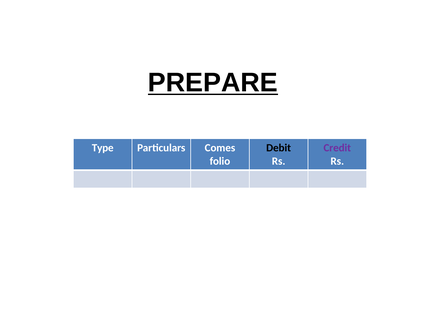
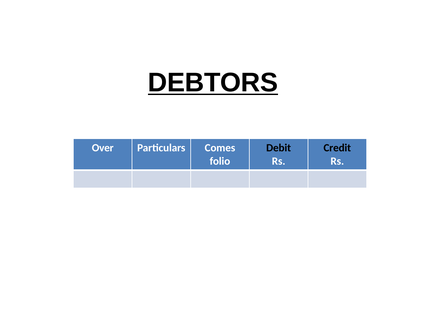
PREPARE: PREPARE -> DEBTORS
Type: Type -> Over
Credit colour: purple -> black
